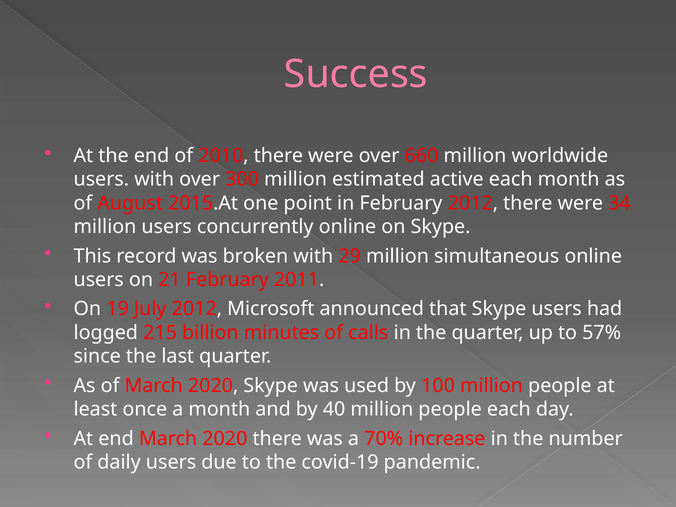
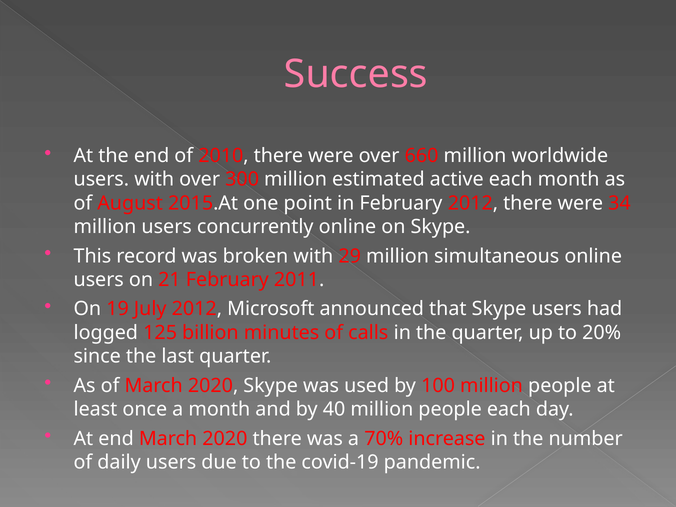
215: 215 -> 125
57%: 57% -> 20%
